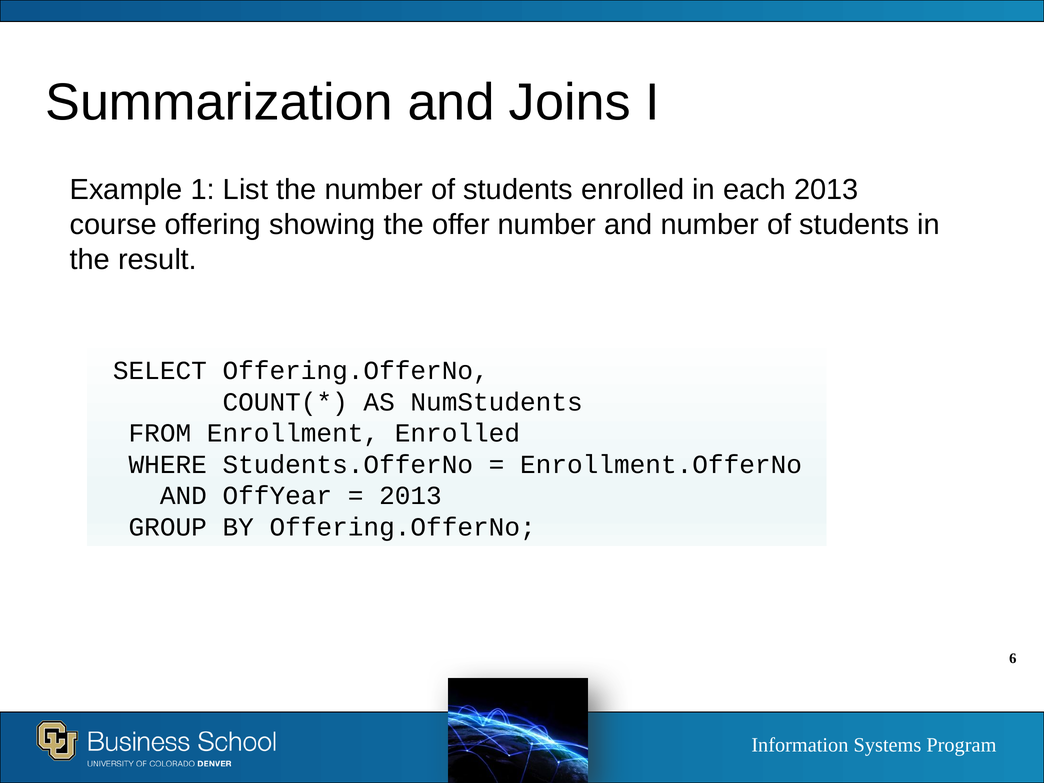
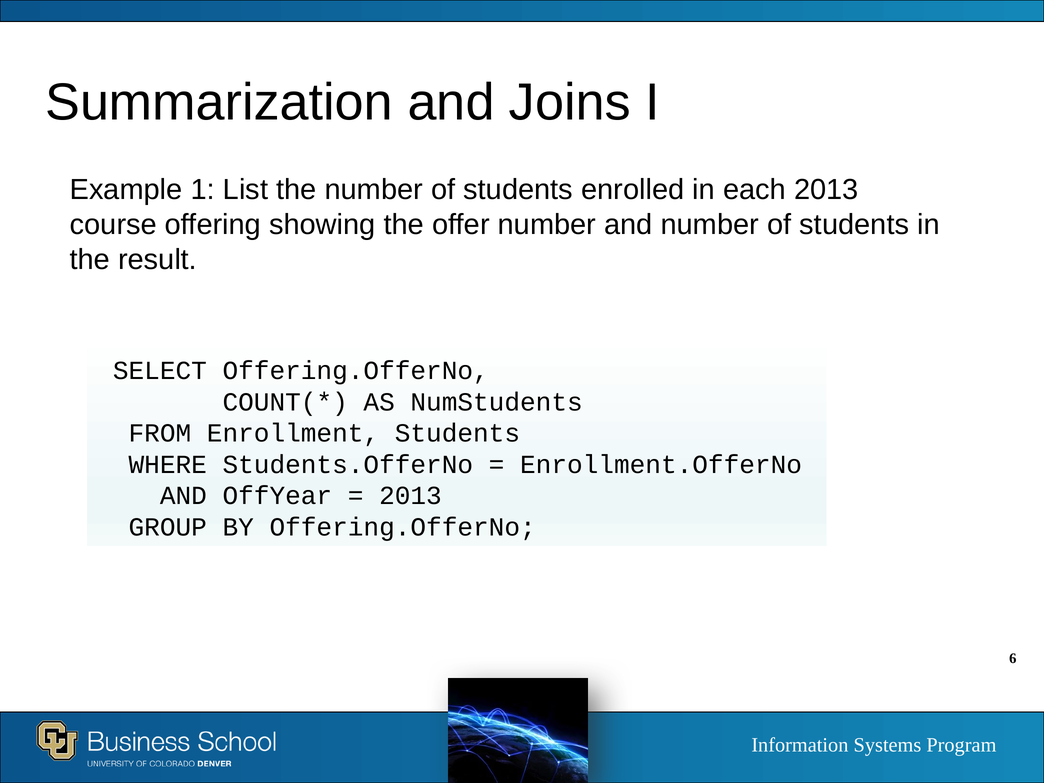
Enrollment Enrolled: Enrolled -> Students
